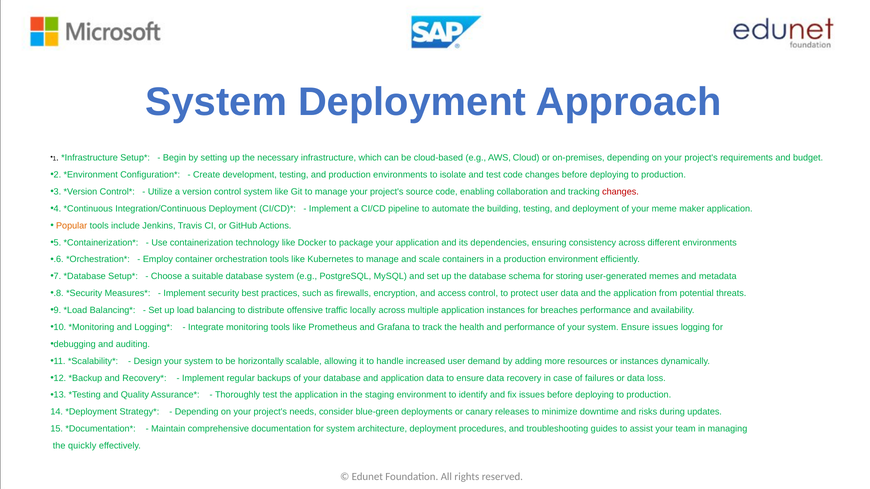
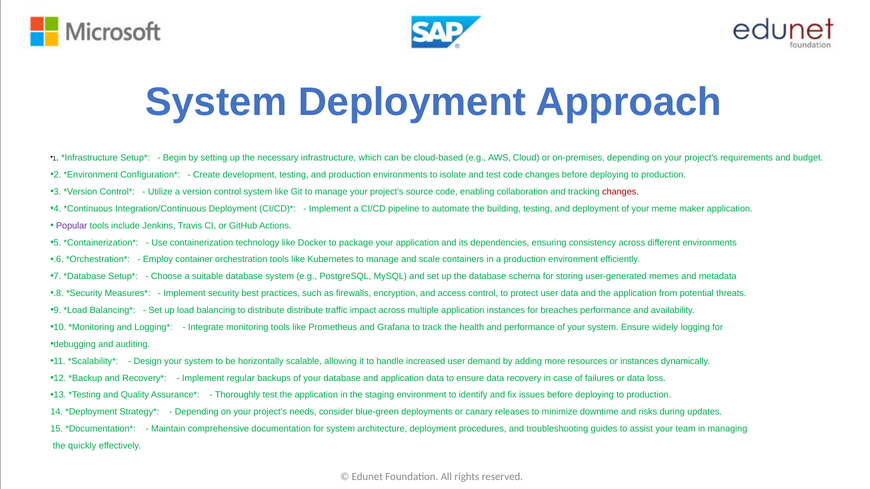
Popular colour: orange -> purple
distribute offensive: offensive -> distribute
locally: locally -> impact
Ensure issues: issues -> widely
